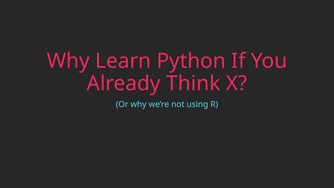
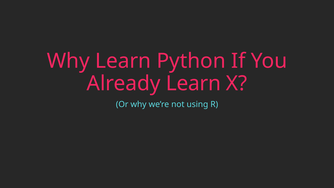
Already Think: Think -> Learn
